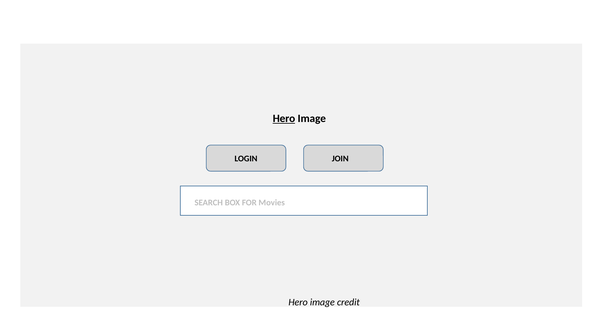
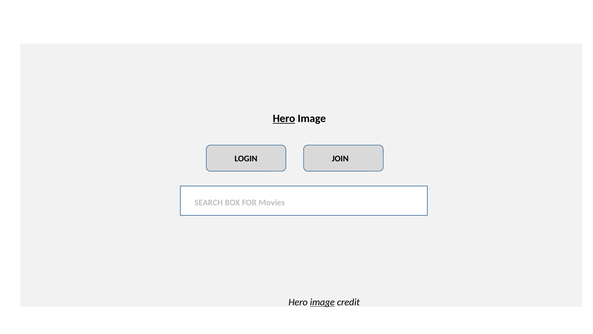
image at (322, 302) underline: none -> present
